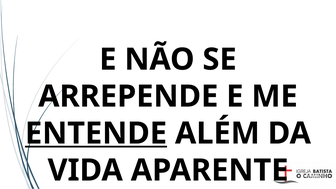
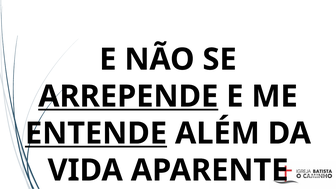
ARREPENDE underline: none -> present
